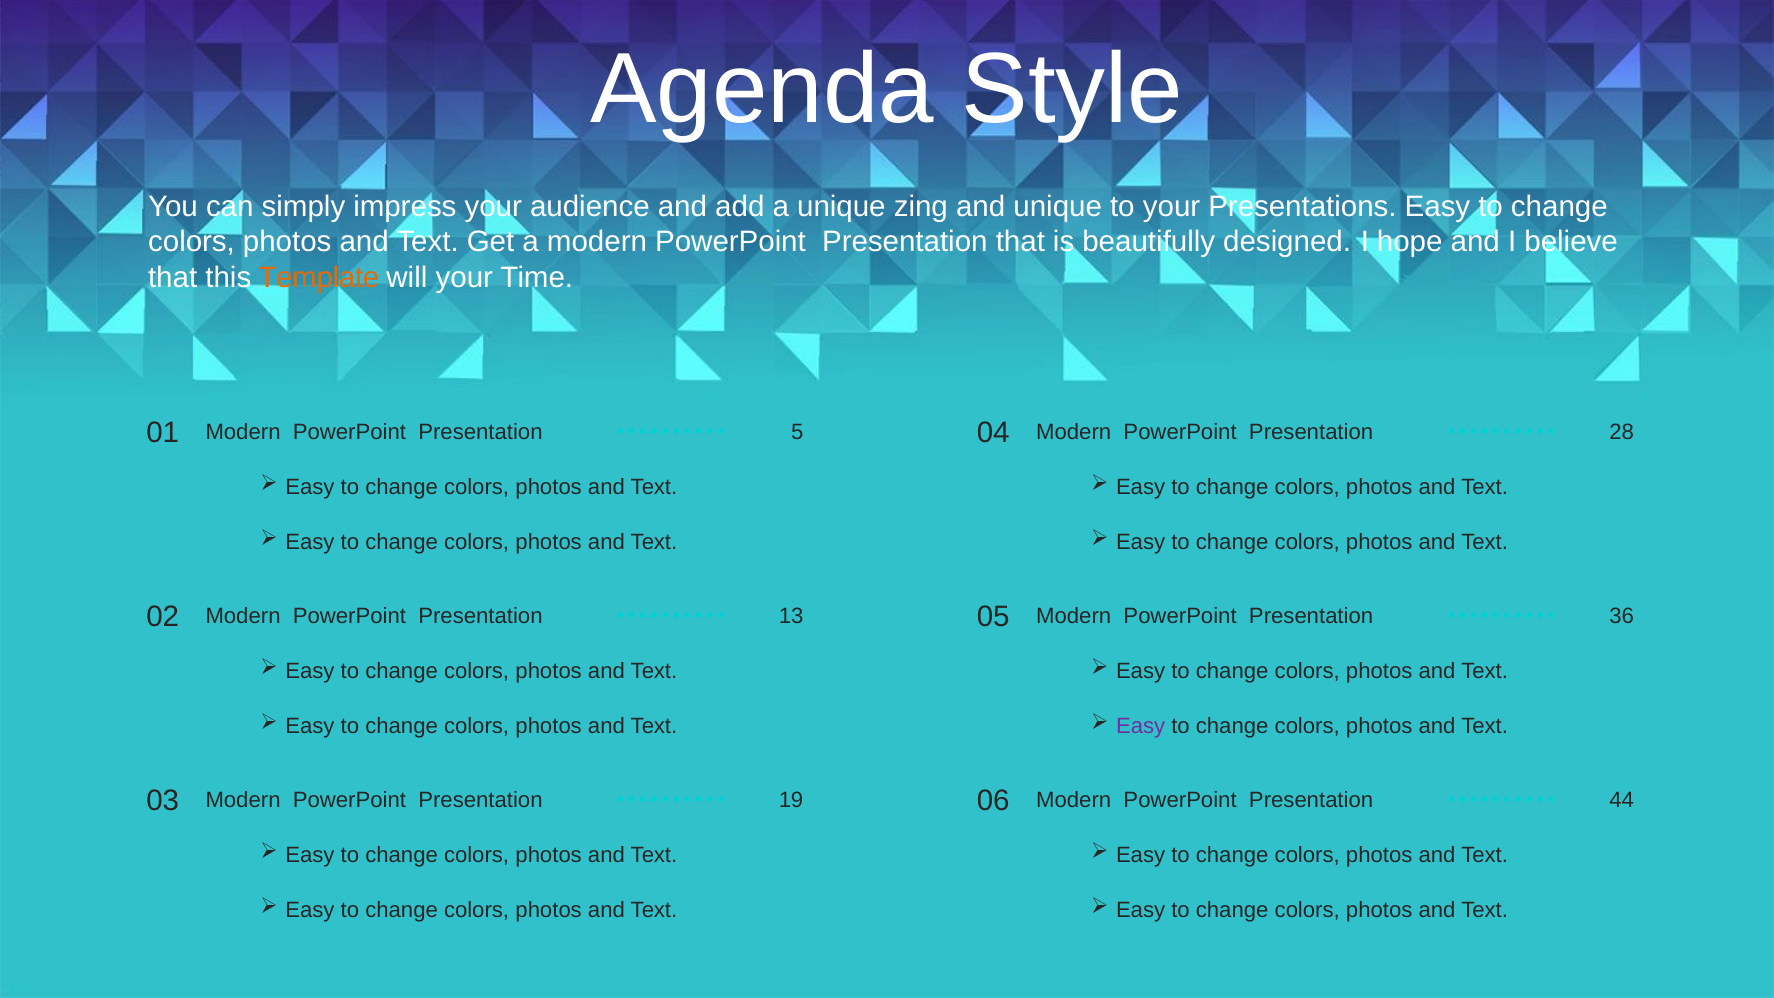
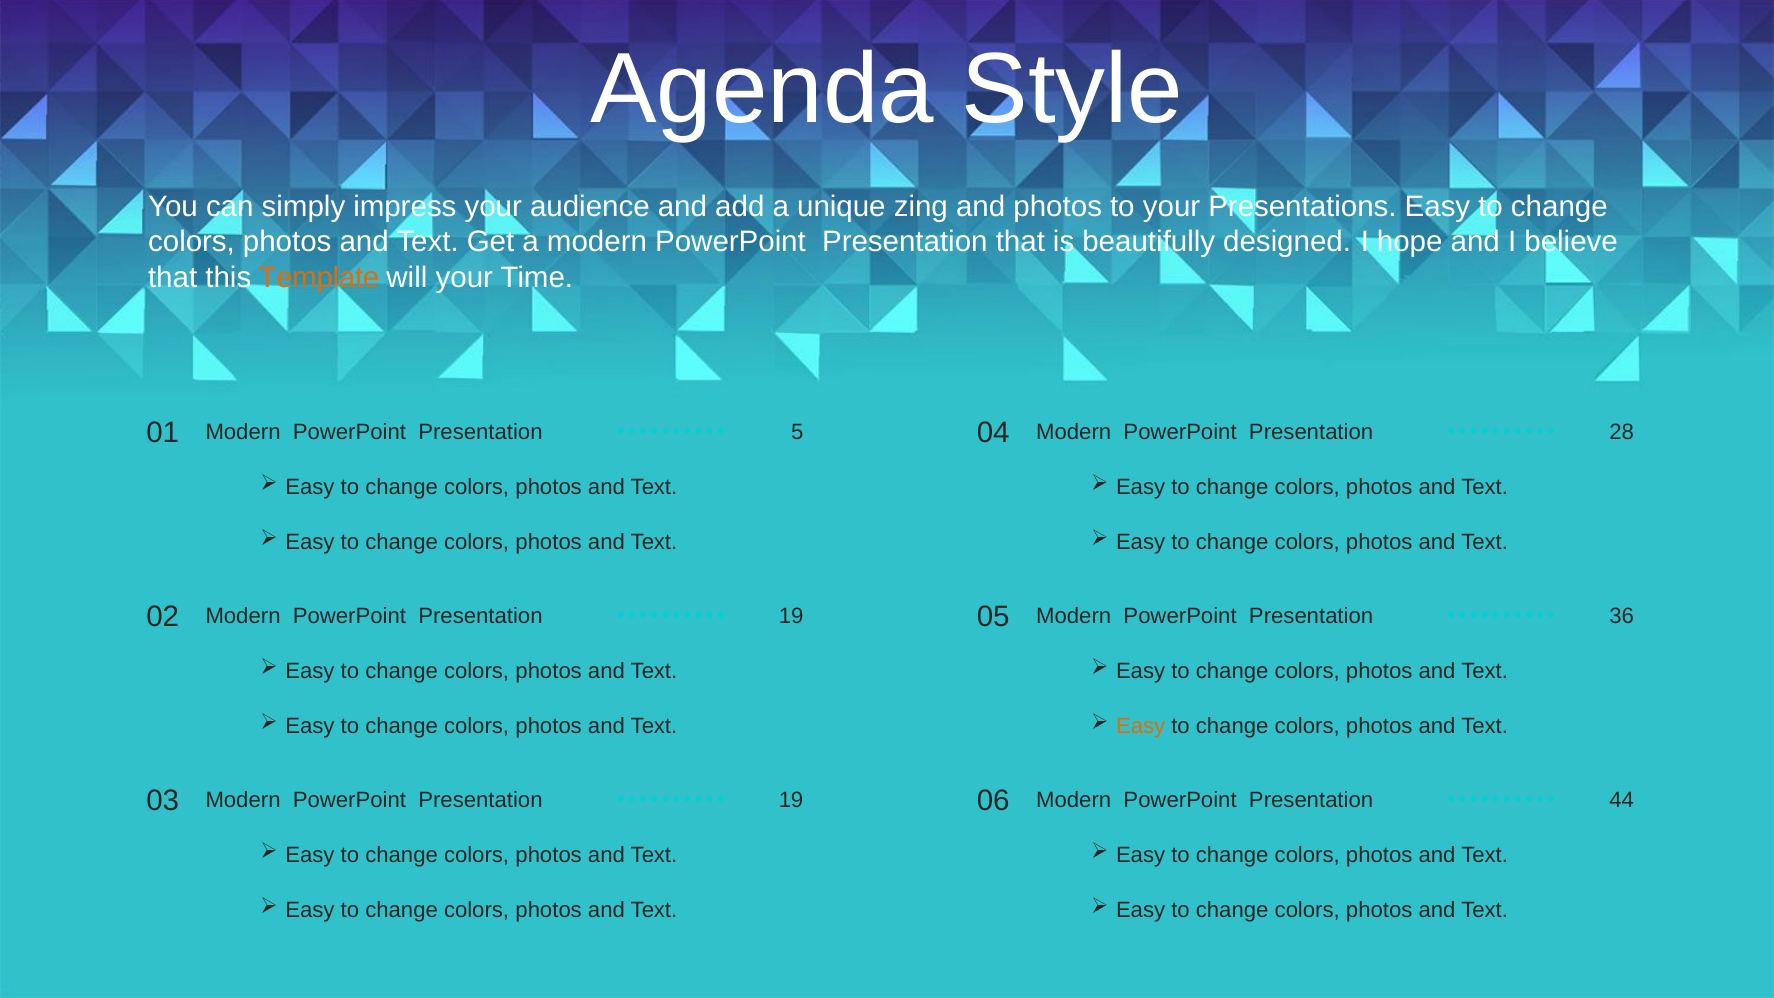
and unique: unique -> photos
13 at (791, 616): 13 -> 19
Easy at (1141, 726) colour: purple -> orange
